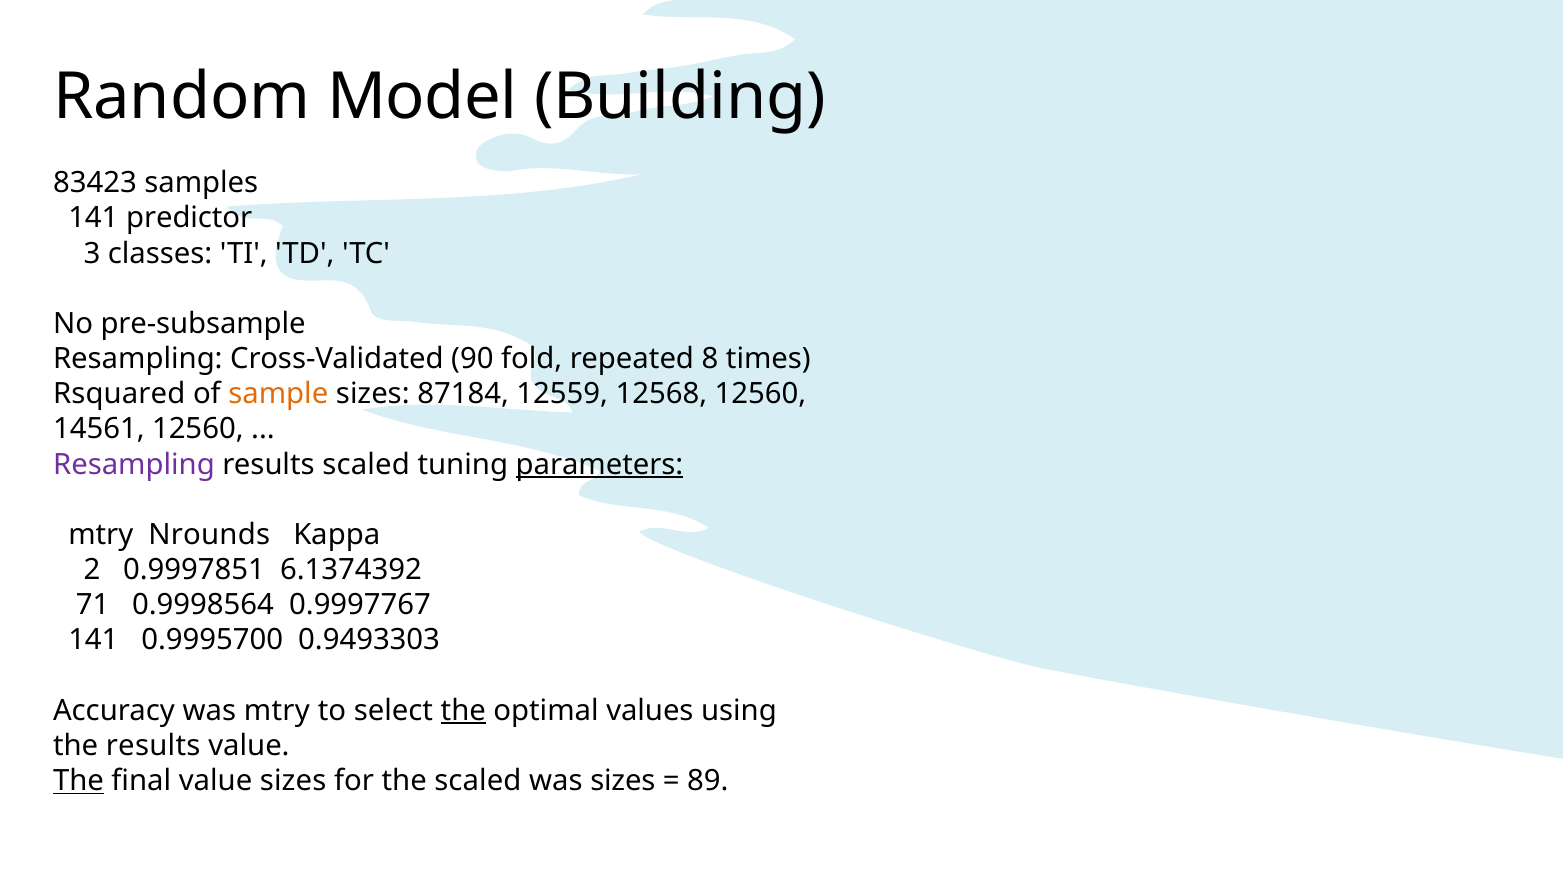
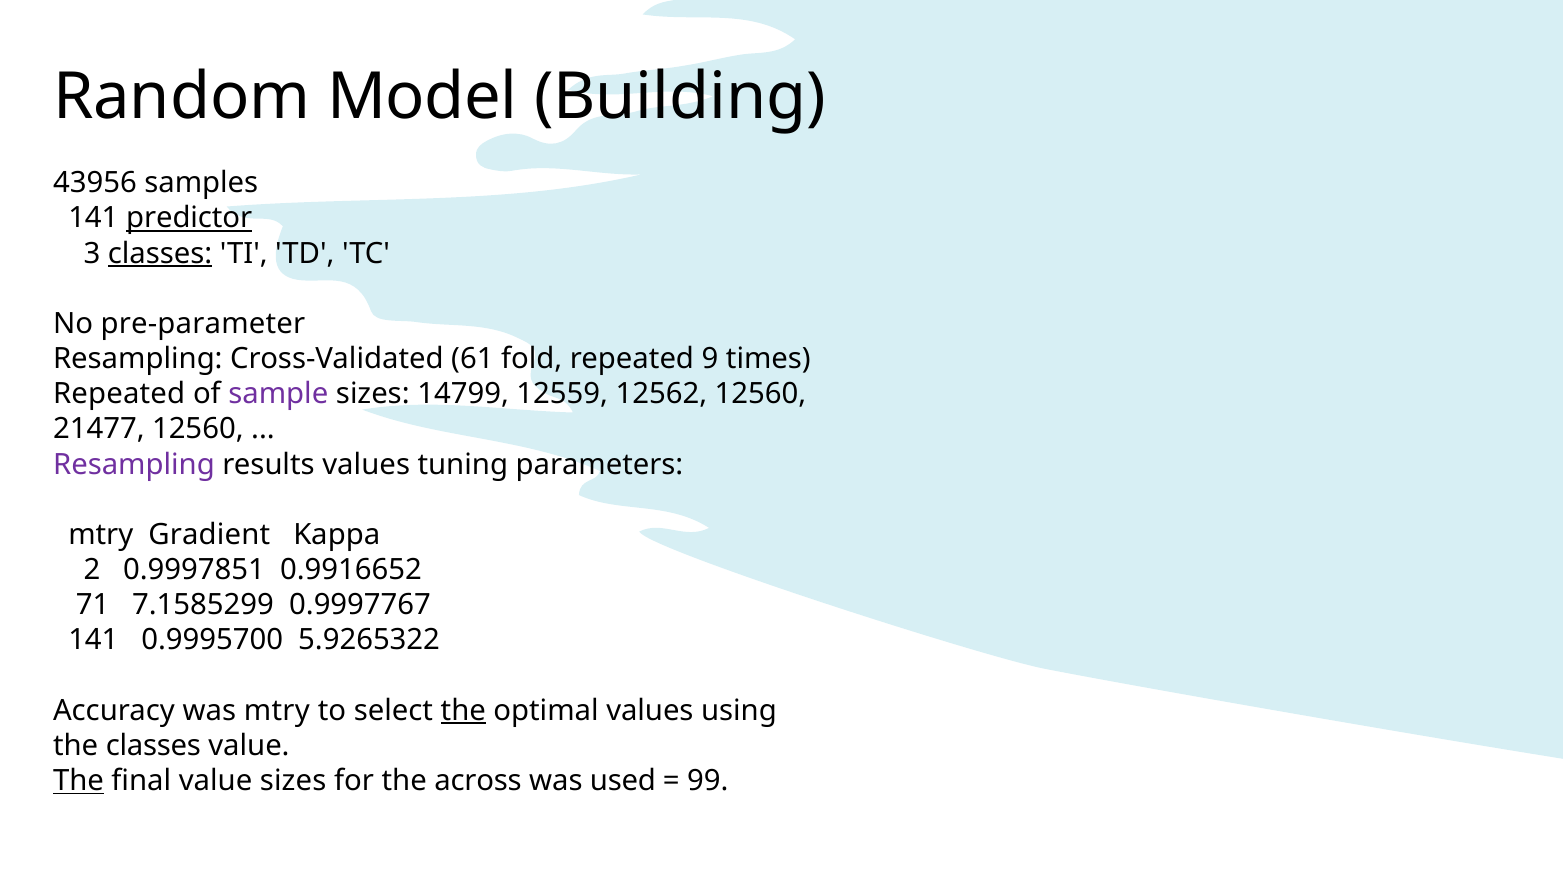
83423: 83423 -> 43956
predictor underline: none -> present
classes at (160, 253) underline: none -> present
pre-subsample: pre-subsample -> pre-parameter
90: 90 -> 61
8: 8 -> 9
Rsquared at (119, 394): Rsquared -> Repeated
sample colour: orange -> purple
87184: 87184 -> 14799
12568: 12568 -> 12562
14561: 14561 -> 21477
results scaled: scaled -> values
parameters underline: present -> none
Nrounds: Nrounds -> Gradient
6.1374392: 6.1374392 -> 0.9916652
0.9998564: 0.9998564 -> 7.1585299
0.9493303: 0.9493303 -> 5.9265322
the results: results -> classes
the scaled: scaled -> across
was sizes: sizes -> used
89: 89 -> 99
